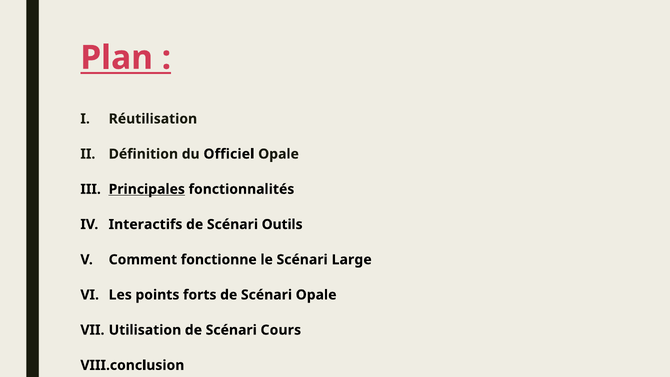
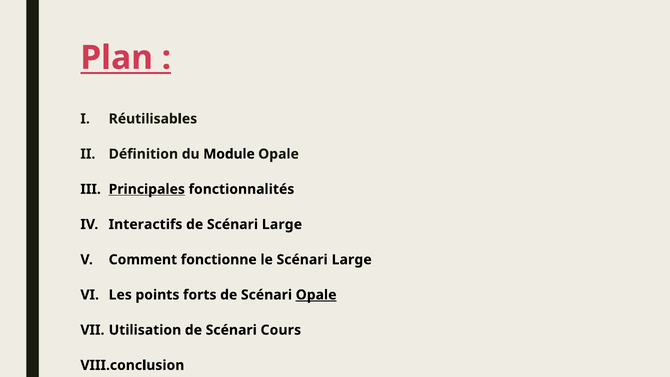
Réutilisation: Réutilisation -> Réutilisables
Officiel: Officiel -> Module
de Scénari Outils: Outils -> Large
Opale at (316, 295) underline: none -> present
